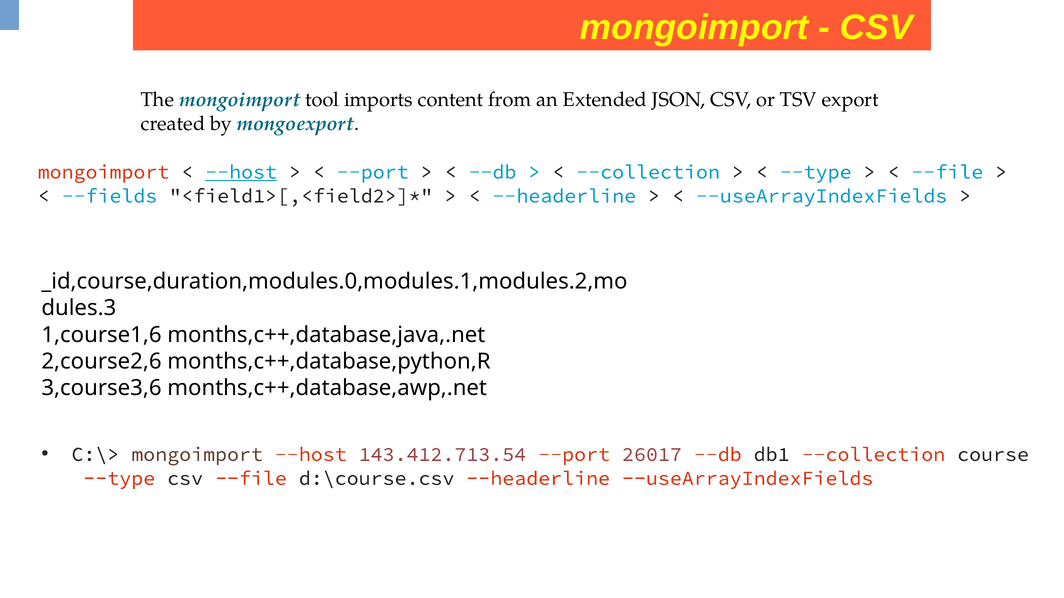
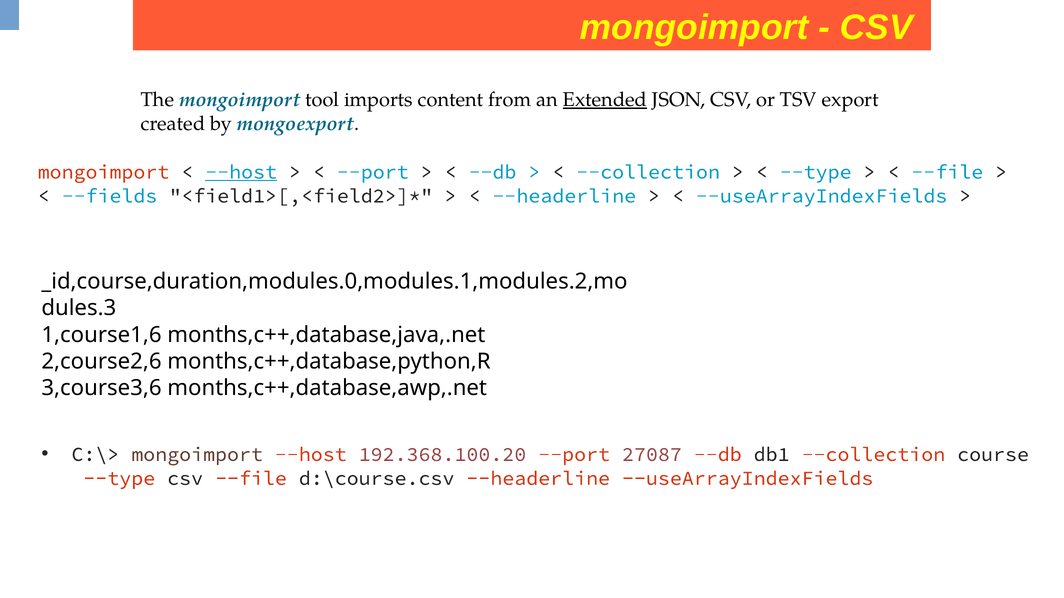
Extended underline: none -> present
143.412.713.54: 143.412.713.54 -> 192.368.100.20
26017: 26017 -> 27087
